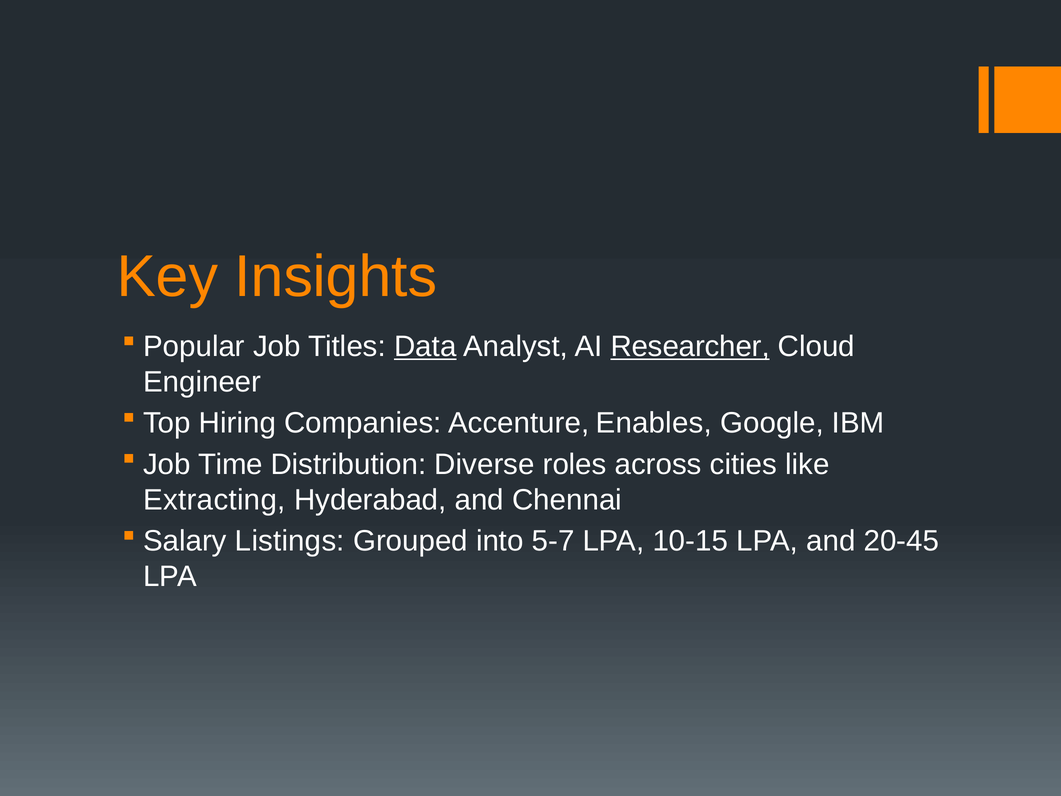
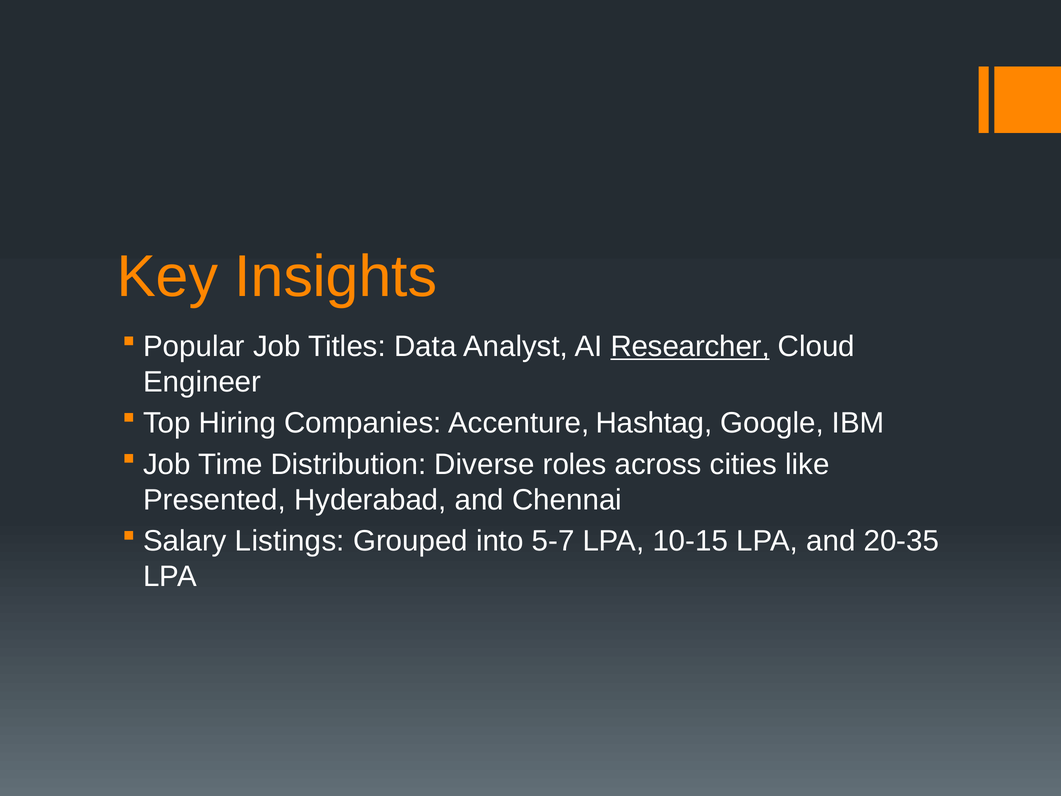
Data underline: present -> none
Enables: Enables -> Hashtag
Extracting: Extracting -> Presented
20-45: 20-45 -> 20-35
